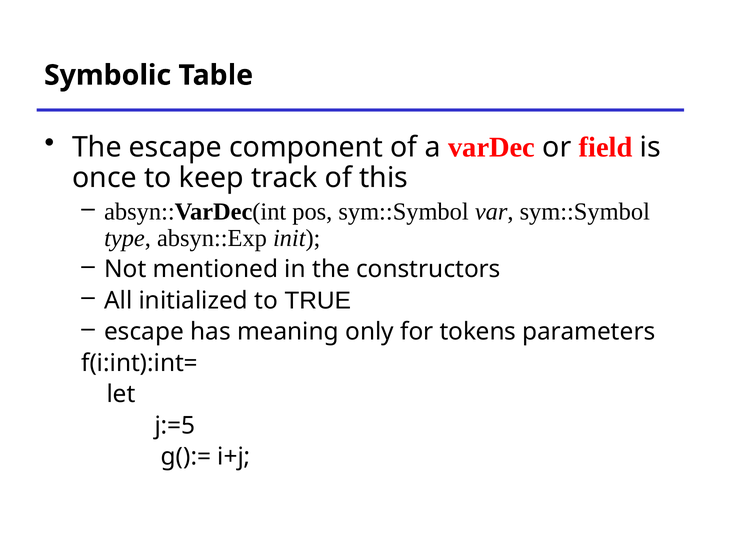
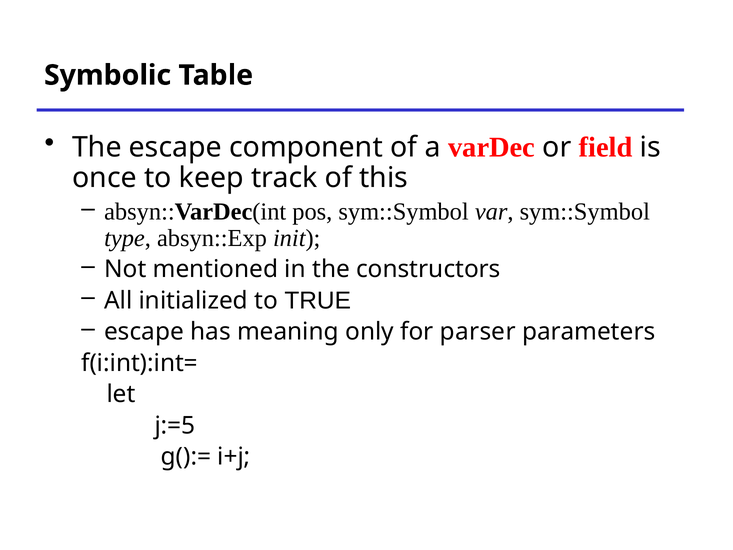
tokens: tokens -> parser
